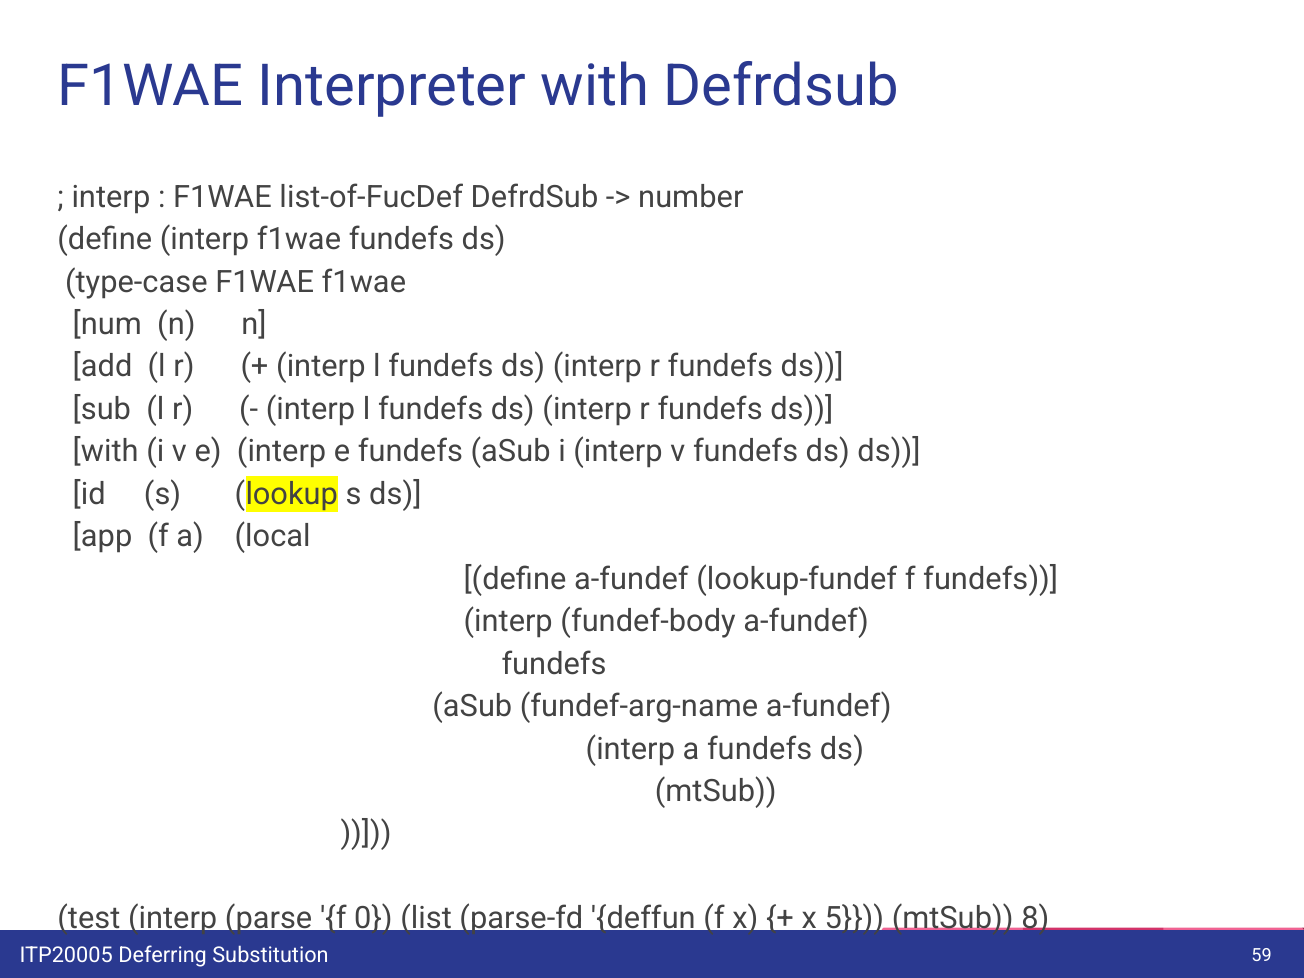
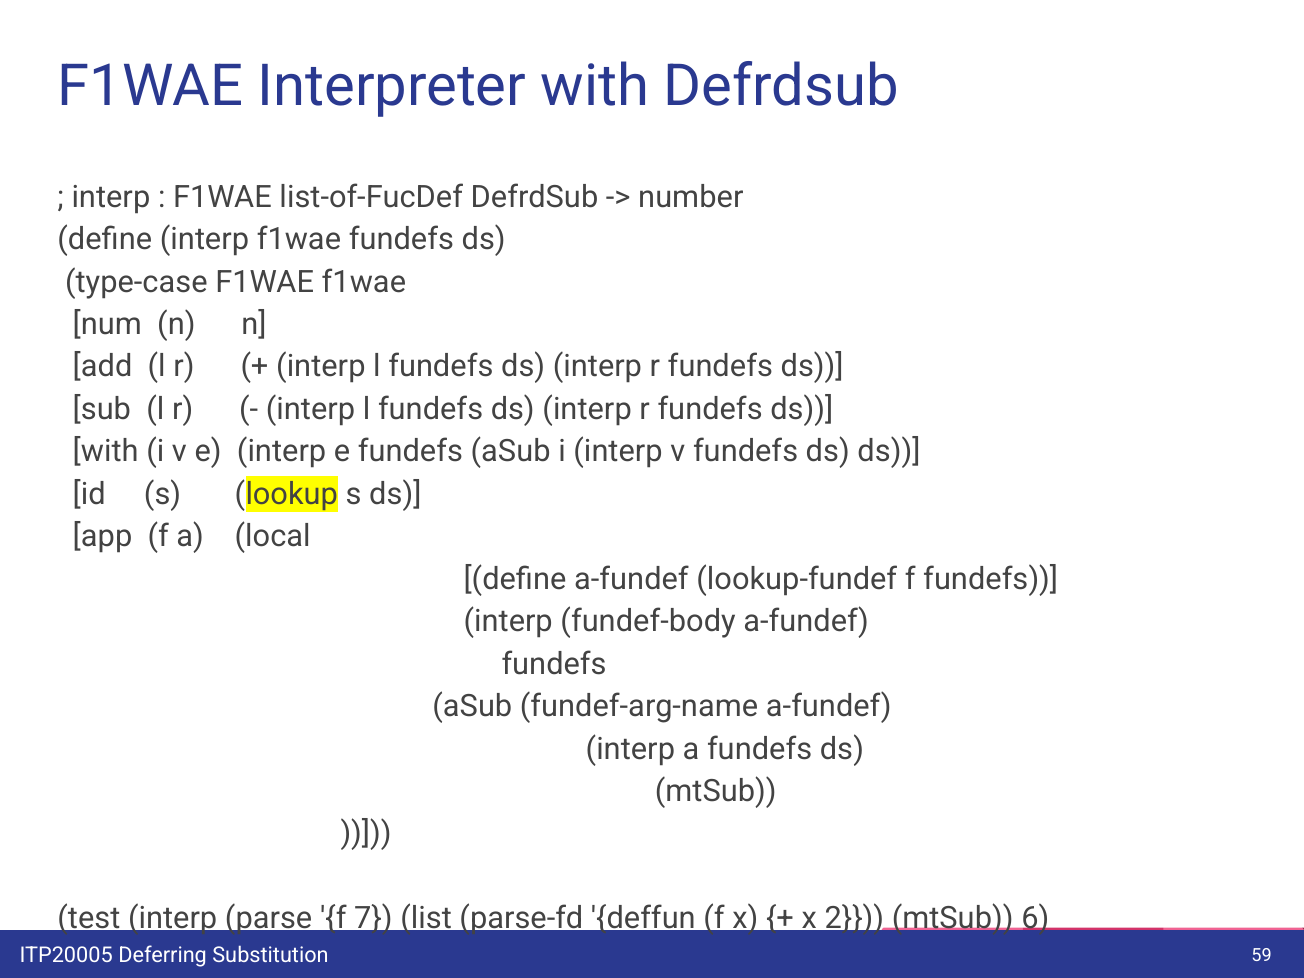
0: 0 -> 7
5: 5 -> 2
8: 8 -> 6
